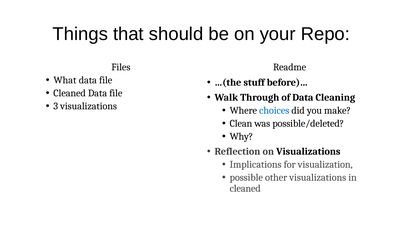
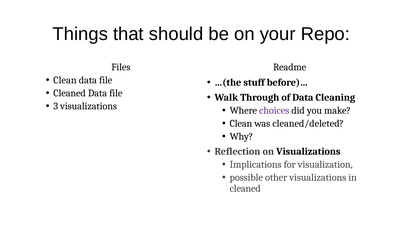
What at (65, 80): What -> Clean
choices colour: blue -> purple
possible/deleted: possible/deleted -> cleaned/deleted
